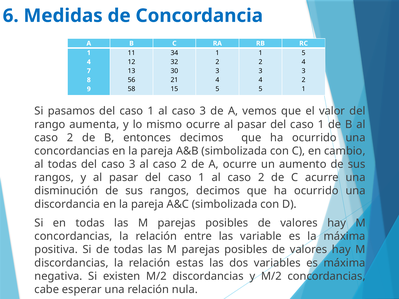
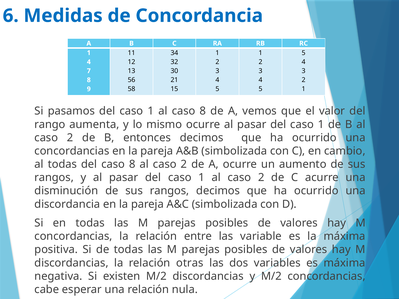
al caso 3: 3 -> 8
del caso 3: 3 -> 8
estas: estas -> otras
